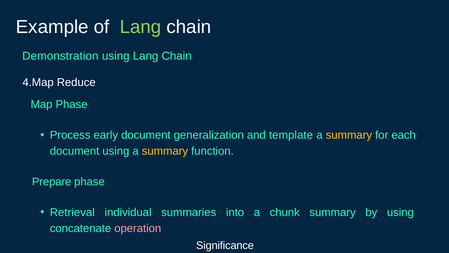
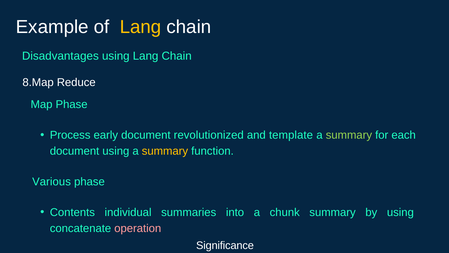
Lang at (141, 27) colour: light green -> yellow
Demonstration: Demonstration -> Disadvantages
4.Map: 4.Map -> 8.Map
generalization: generalization -> revolutionized
summary at (349, 135) colour: yellow -> light green
Prepare: Prepare -> Various
Retrieval: Retrieval -> Contents
